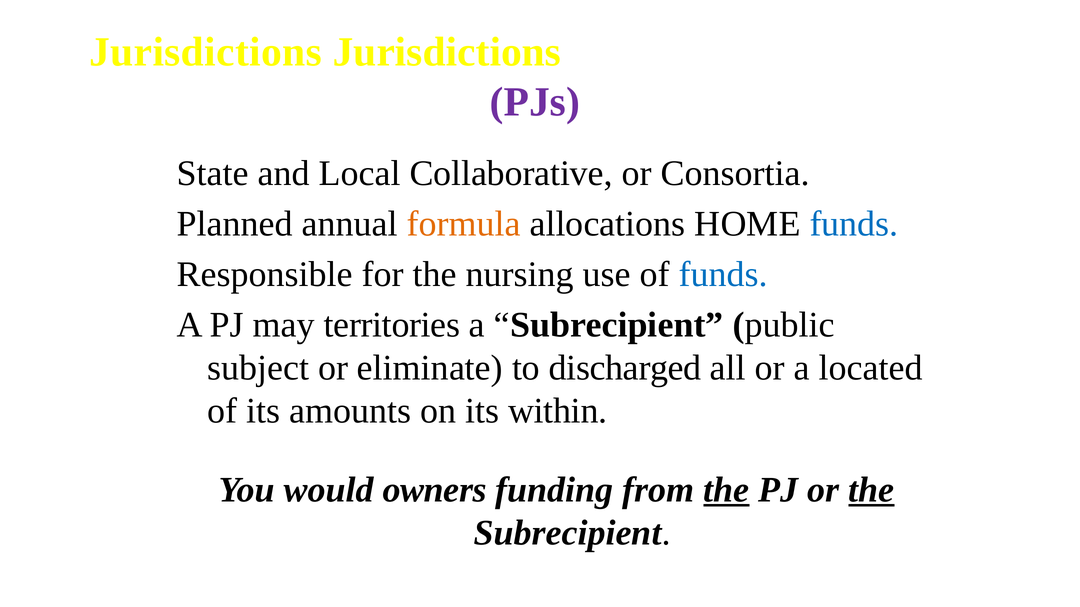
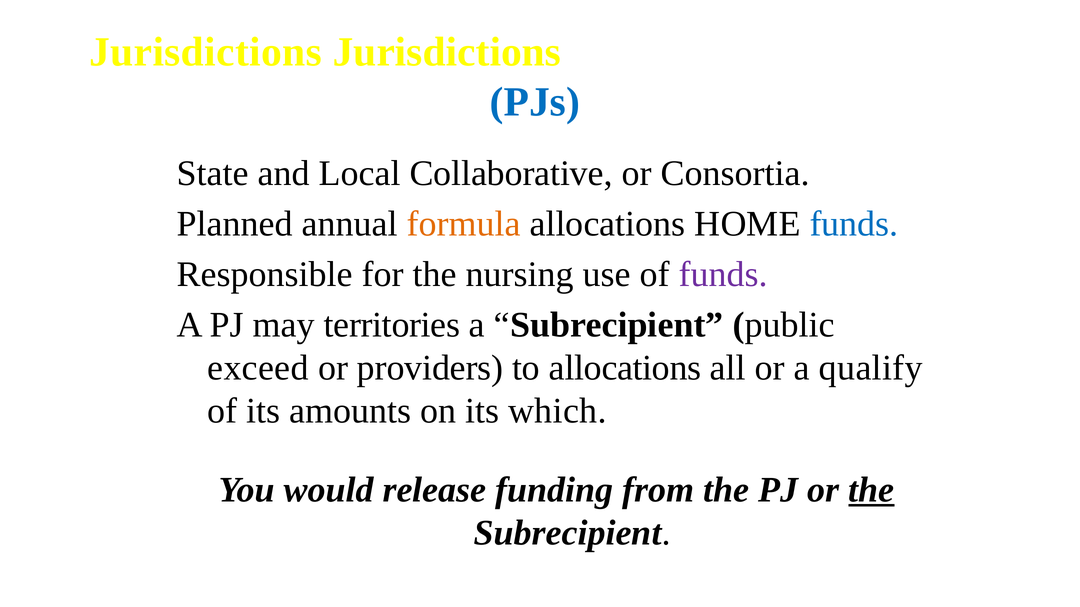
PJs colour: purple -> blue
funds at (723, 274) colour: blue -> purple
subject: subject -> exceed
eliminate: eliminate -> providers
to discharged: discharged -> allocations
located: located -> qualify
within: within -> which
owners: owners -> release
the at (726, 490) underline: present -> none
